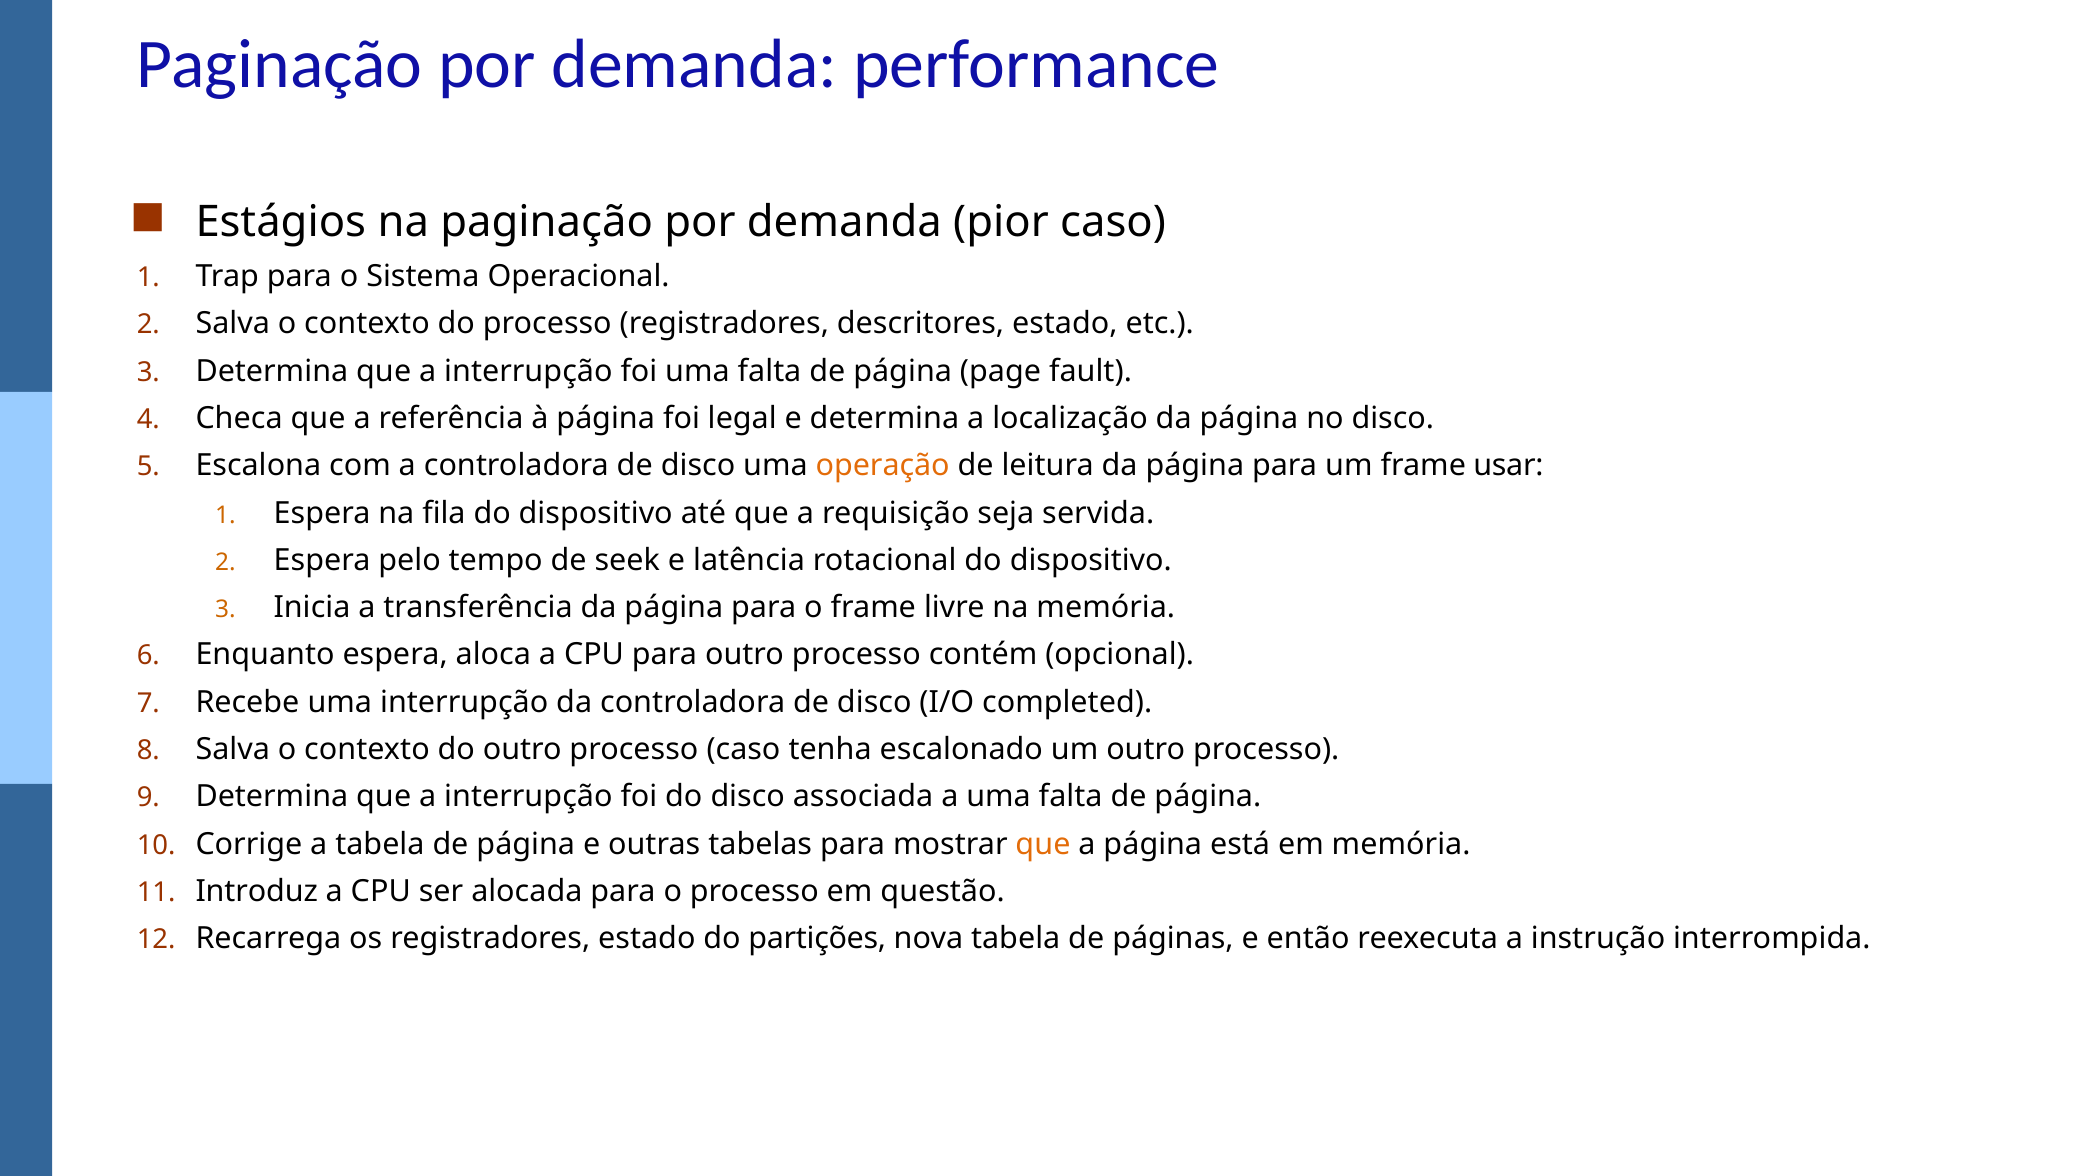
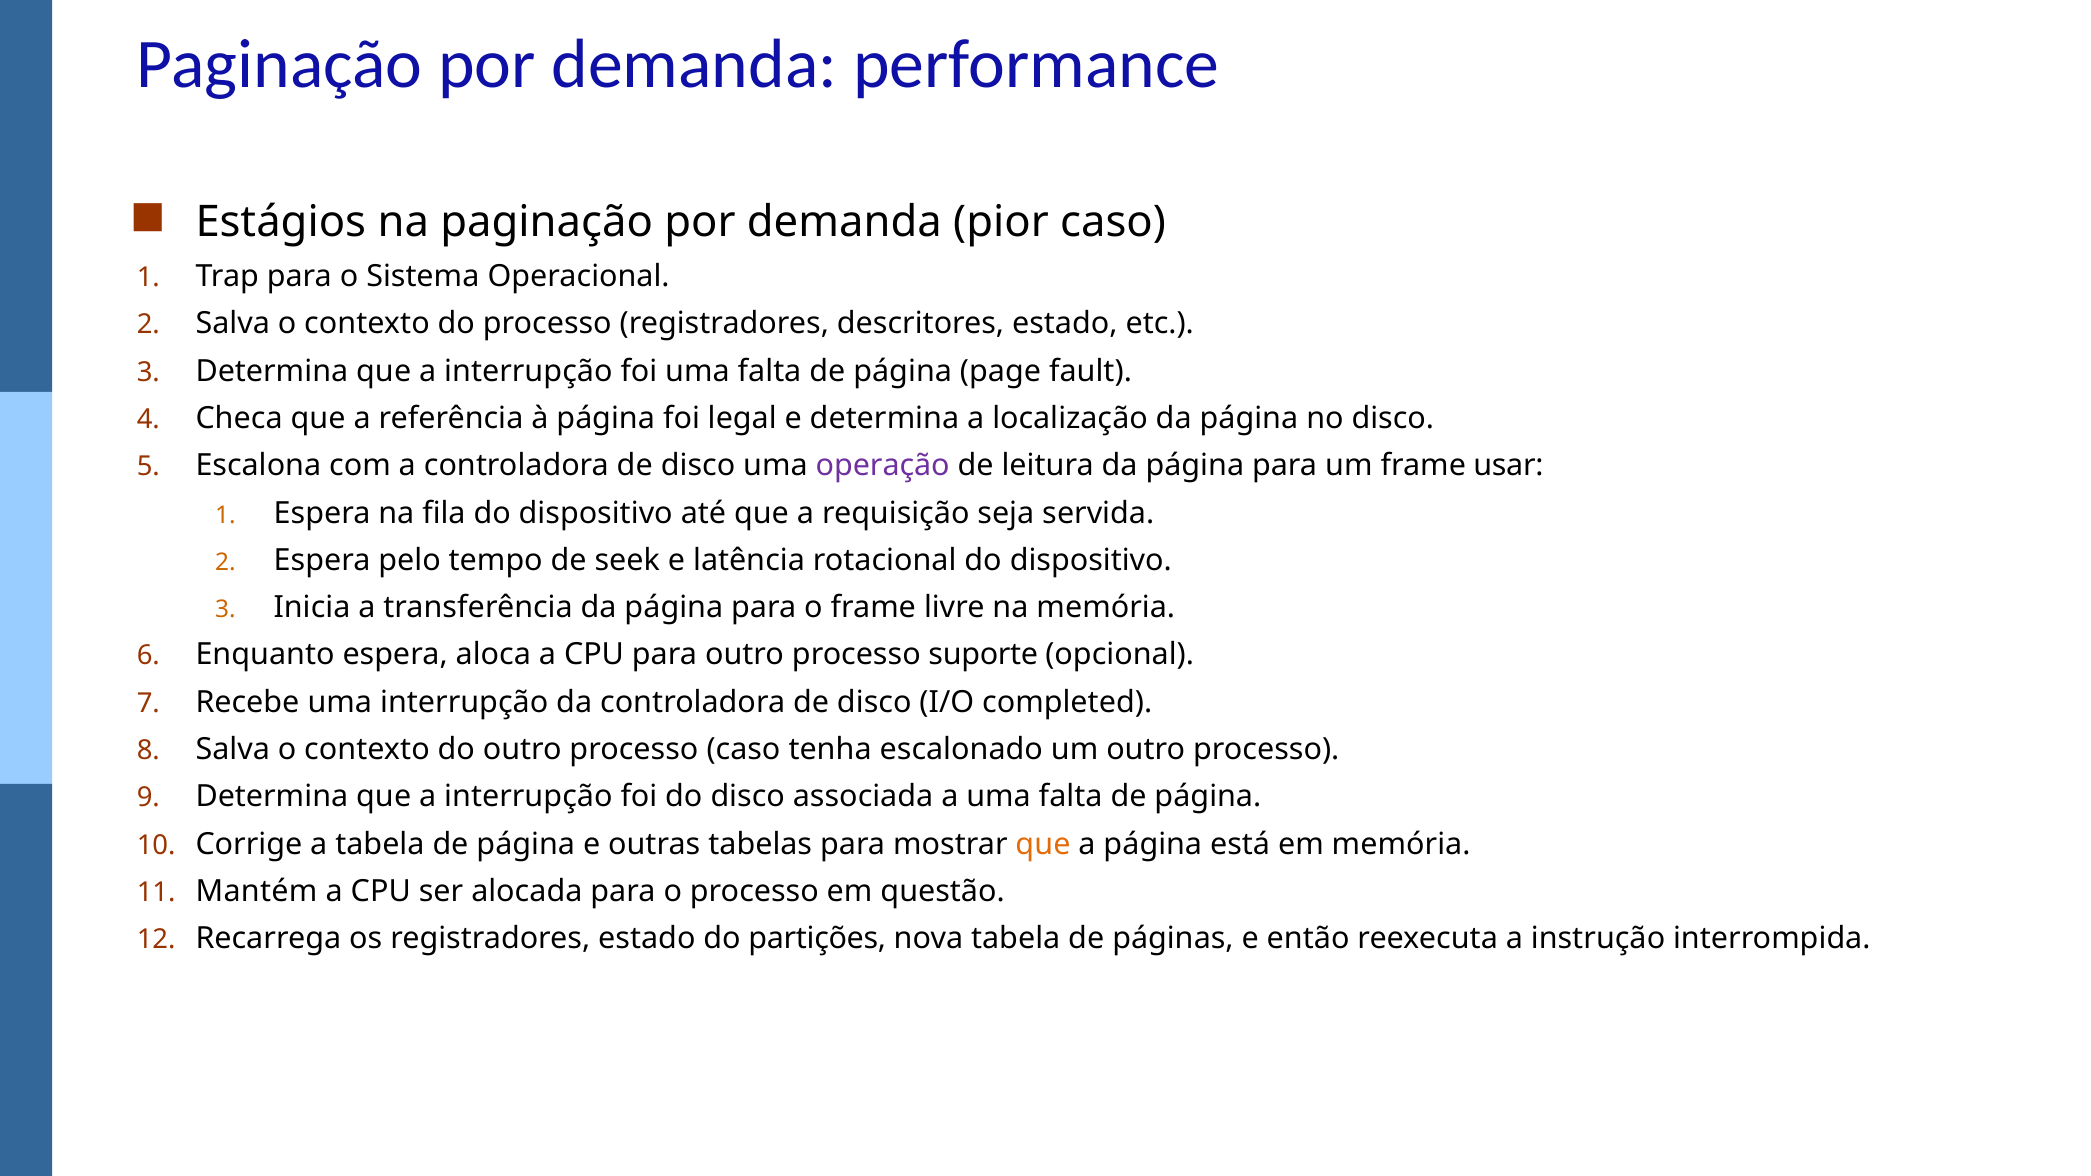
operação colour: orange -> purple
contém: contém -> suporte
Introduz: Introduz -> Mantém
